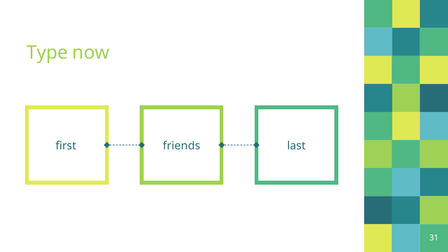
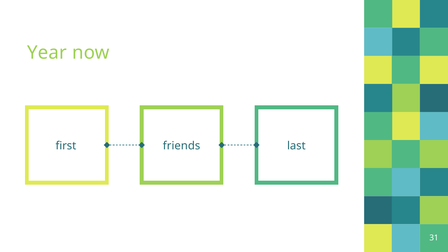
Type: Type -> Year
